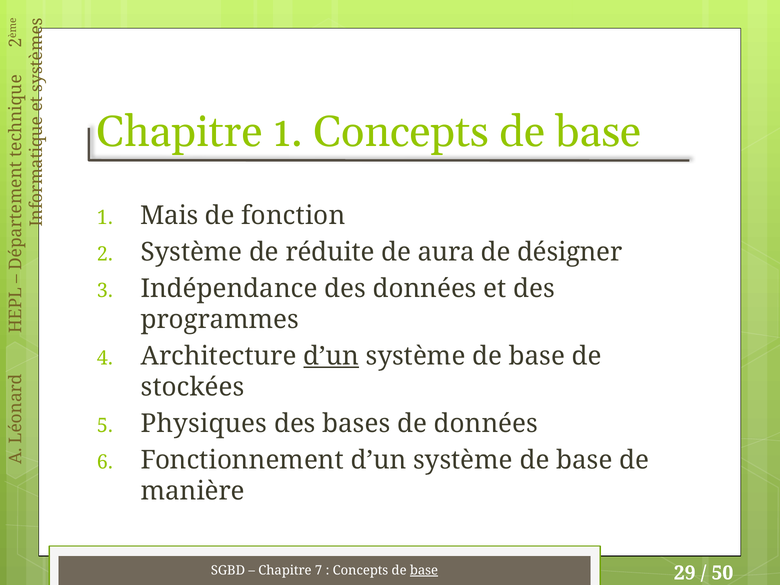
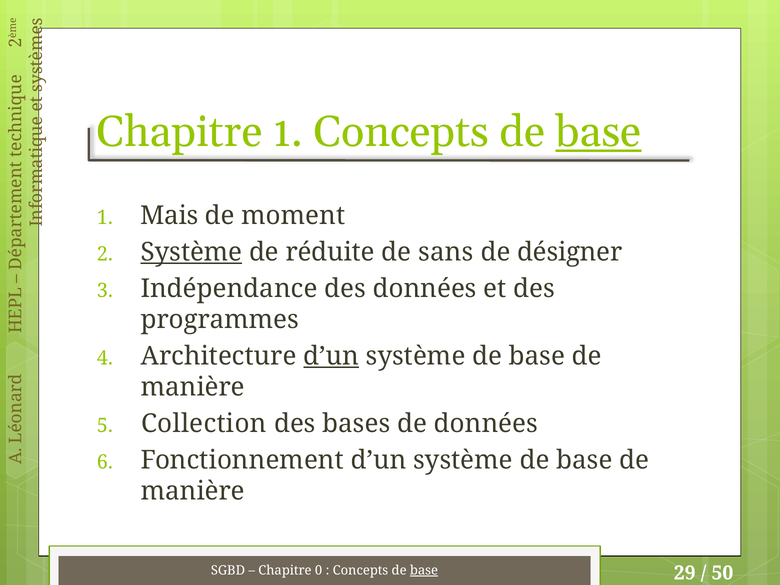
base at (599, 132) underline: none -> present
fonction: fonction -> moment
Système at (192, 252) underline: none -> present
aura: aura -> sans
stockées at (193, 387): stockées -> manière
Physiques: Physiques -> Collection
7: 7 -> 0
